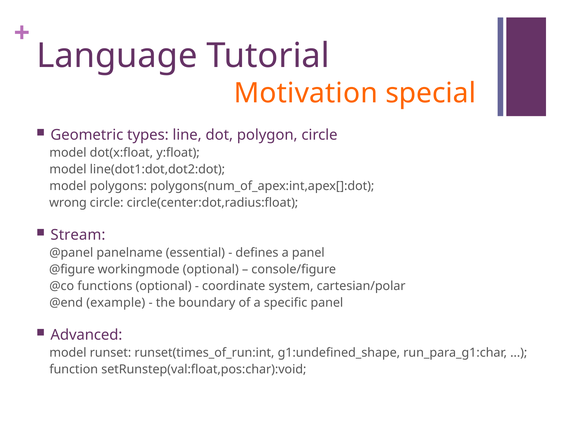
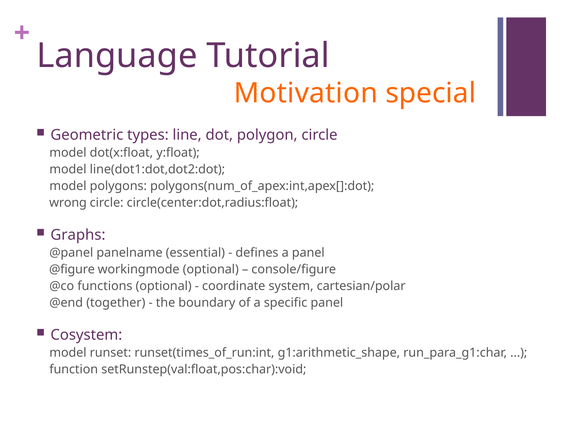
Stream: Stream -> Graphs
example: example -> together
Advanced: Advanced -> Cosystem
g1:undefined_shape: g1:undefined_shape -> g1:arithmetic_shape
